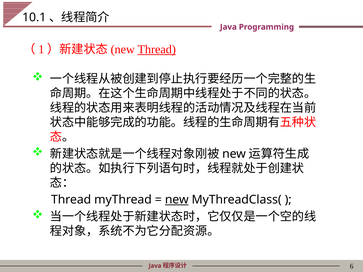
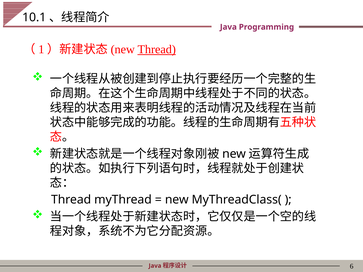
new at (177, 200) underline: present -> none
